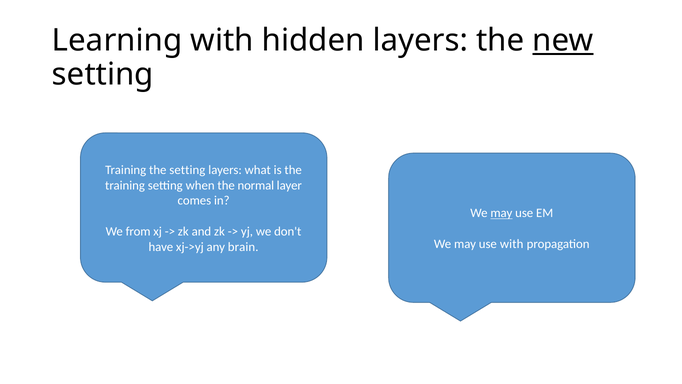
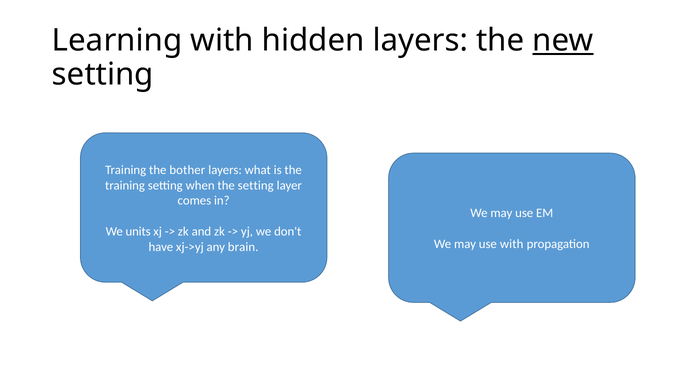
the setting: setting -> bother
the normal: normal -> setting
may at (501, 213) underline: present -> none
from: from -> units
